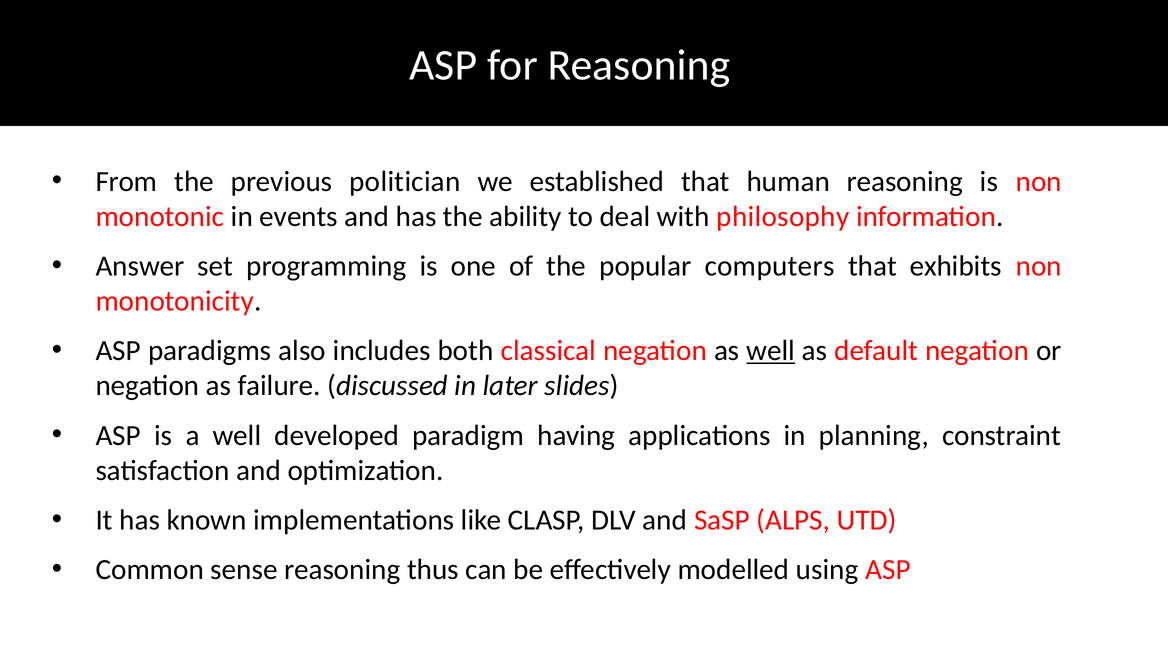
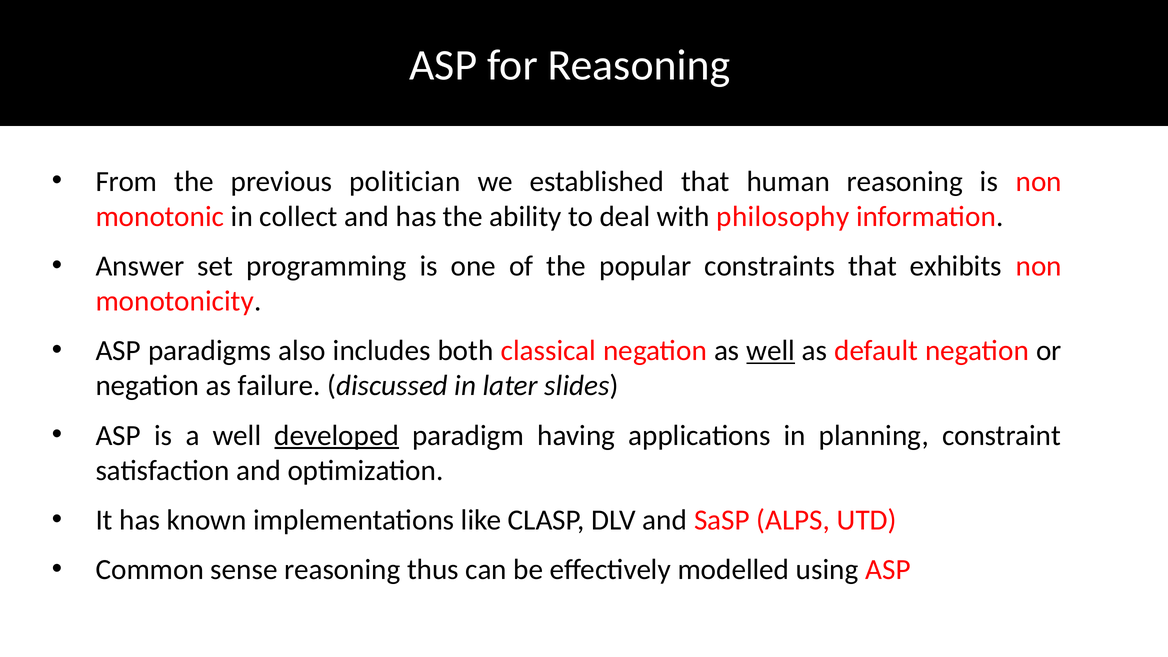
events: events -> collect
computers: computers -> constraints
developed underline: none -> present
